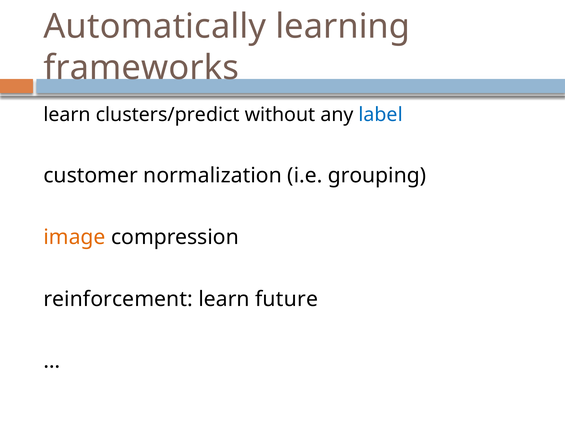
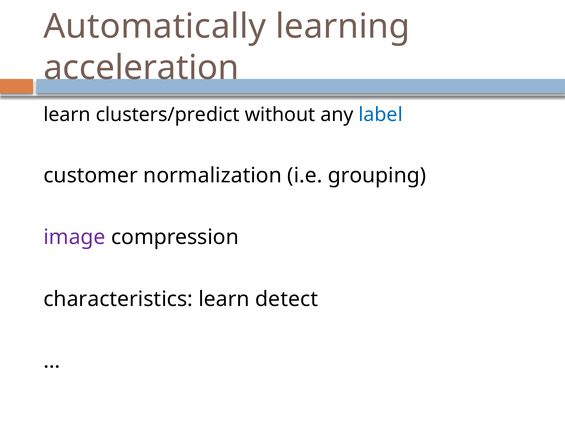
frameworks: frameworks -> acceleration
image colour: orange -> purple
reinforcement: reinforcement -> characteristics
future: future -> detect
